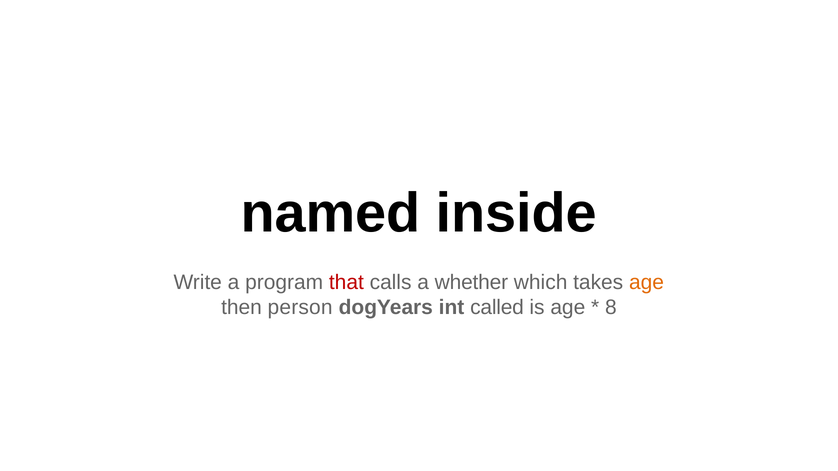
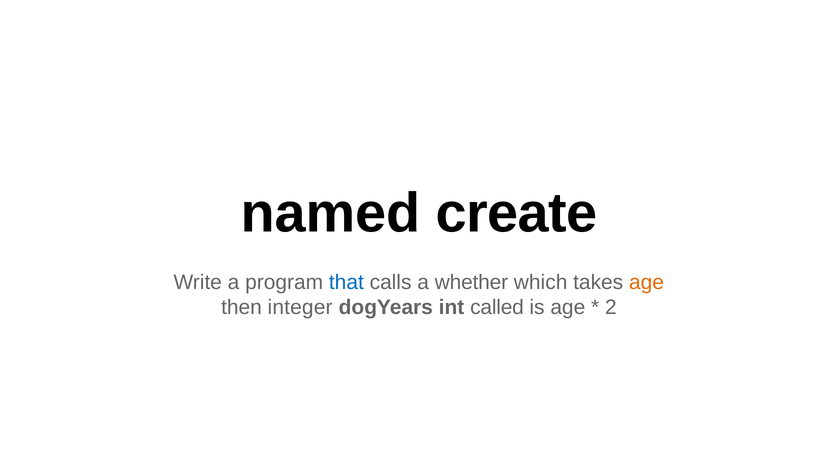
inside: inside -> create
that colour: red -> blue
person: person -> integer
8: 8 -> 2
